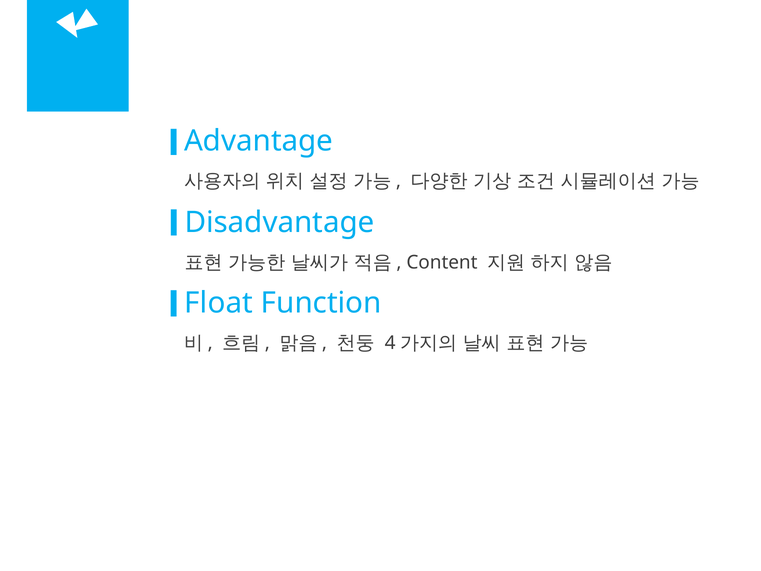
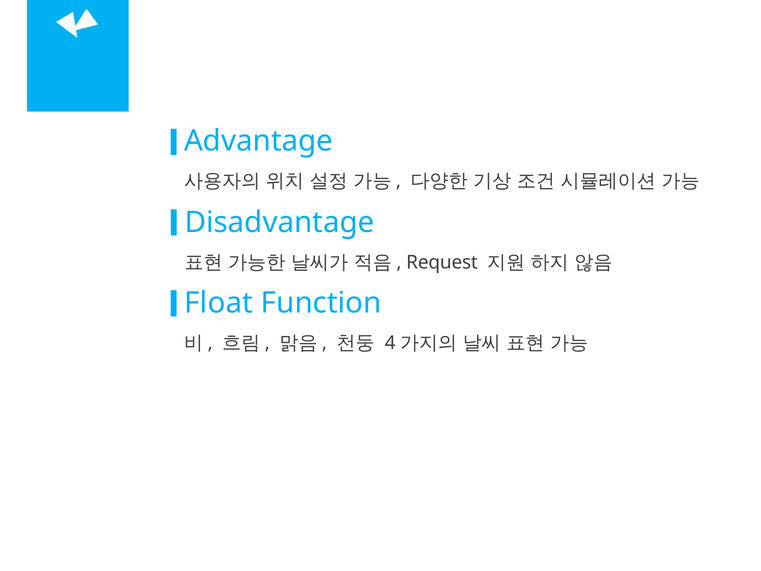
Content: Content -> Request
